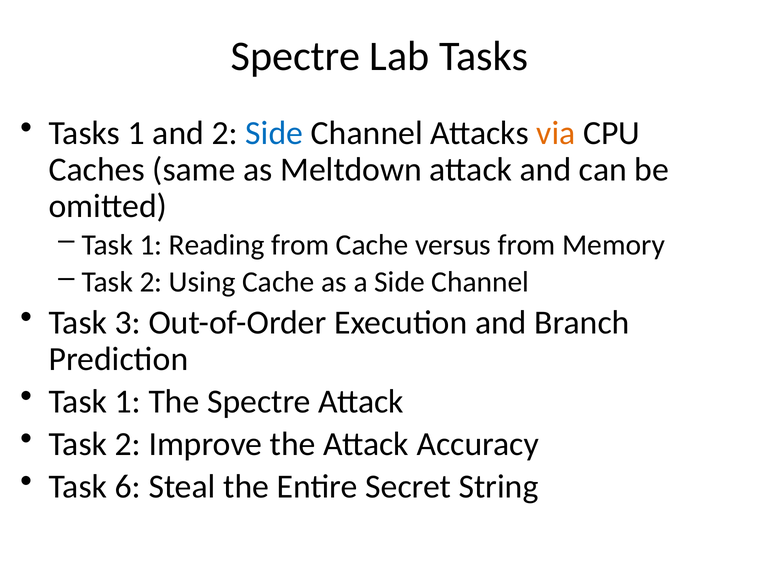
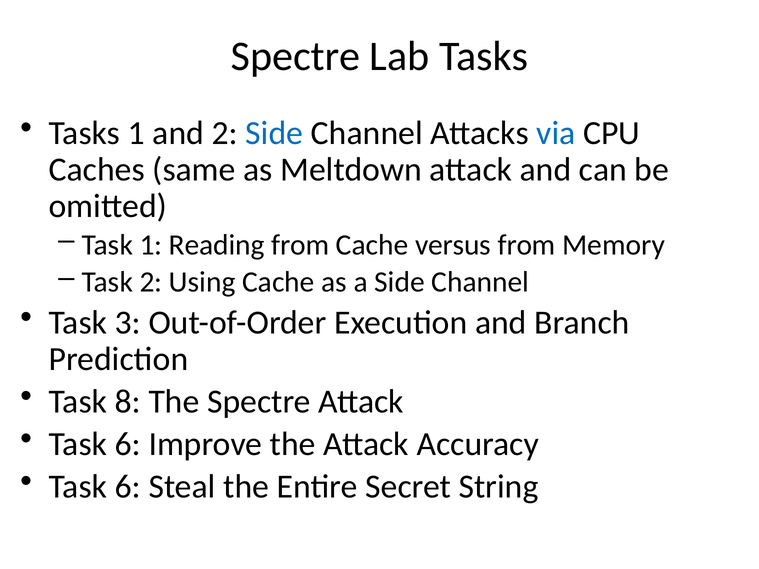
via colour: orange -> blue
1 at (128, 402): 1 -> 8
2 at (128, 444): 2 -> 6
